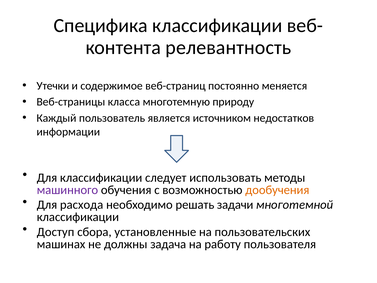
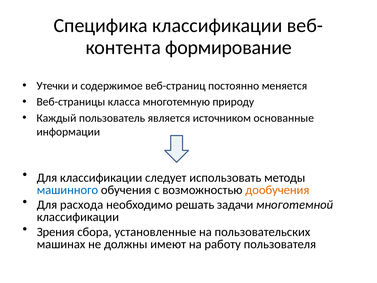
релевантность: релевантность -> формирование
недостатков: недостатков -> основанные
машинного colour: purple -> blue
Доступ: Доступ -> Зрения
задача: задача -> имеют
